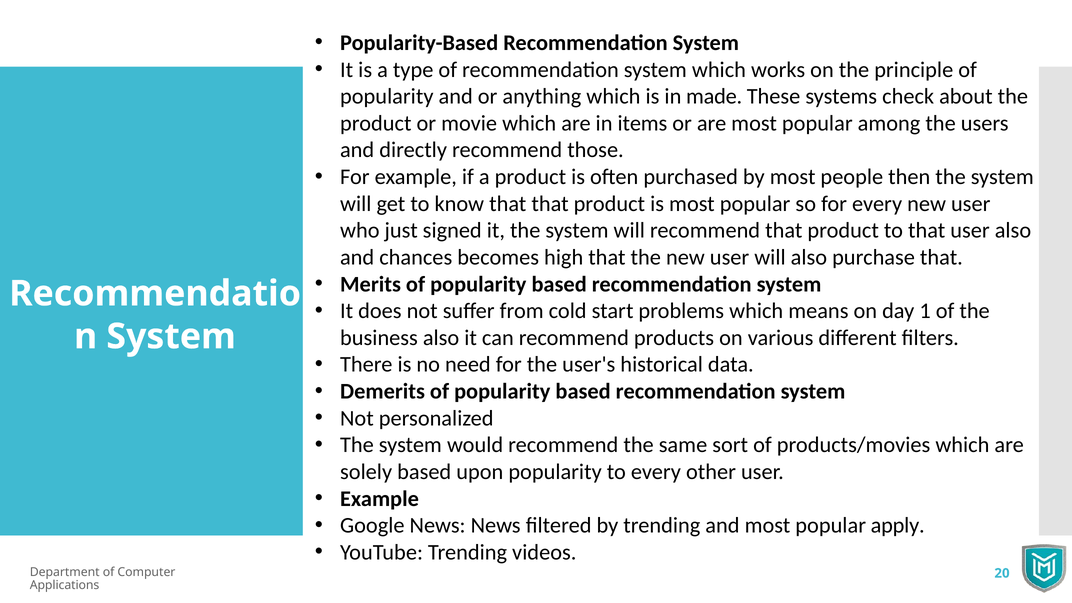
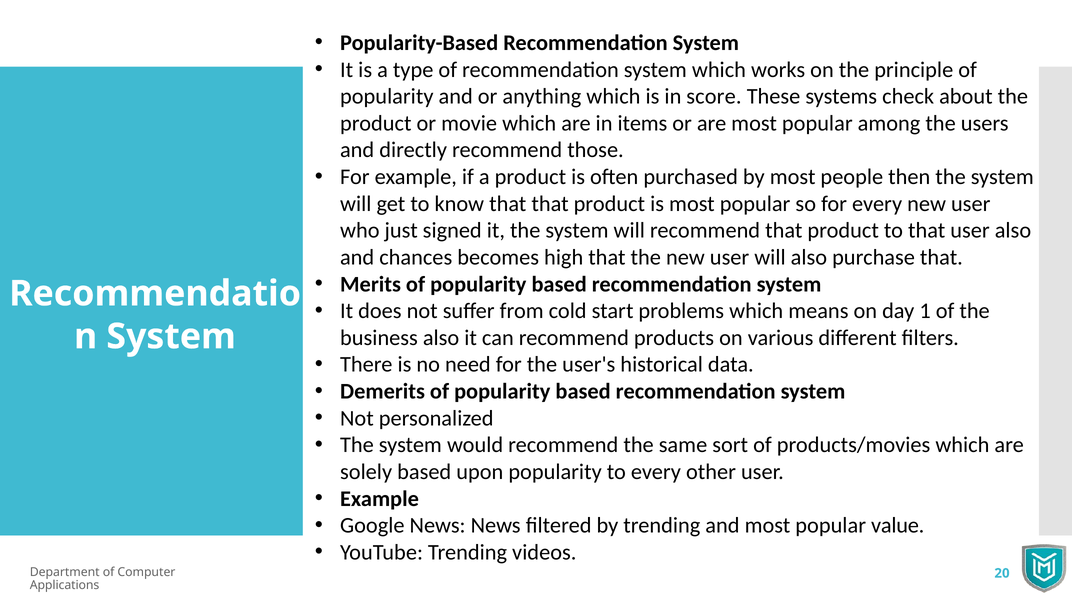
made: made -> score
apply: apply -> value
